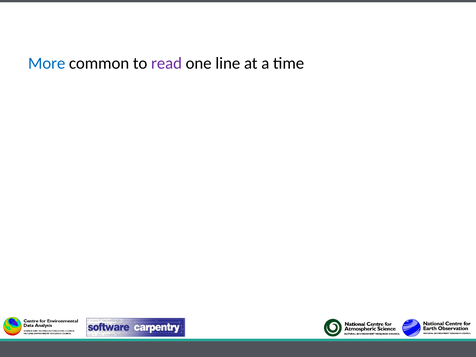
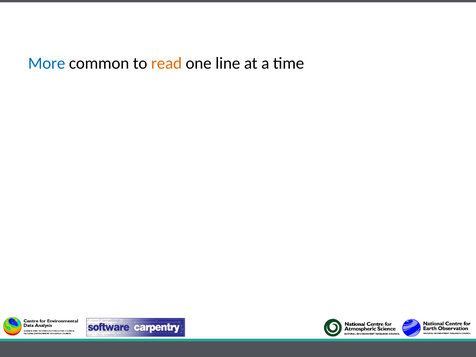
read colour: purple -> orange
